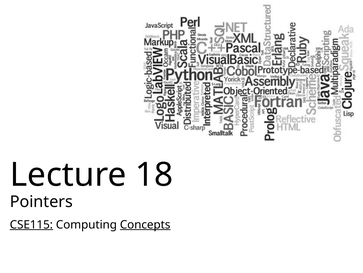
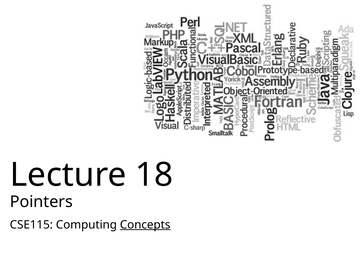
CSE115 underline: present -> none
